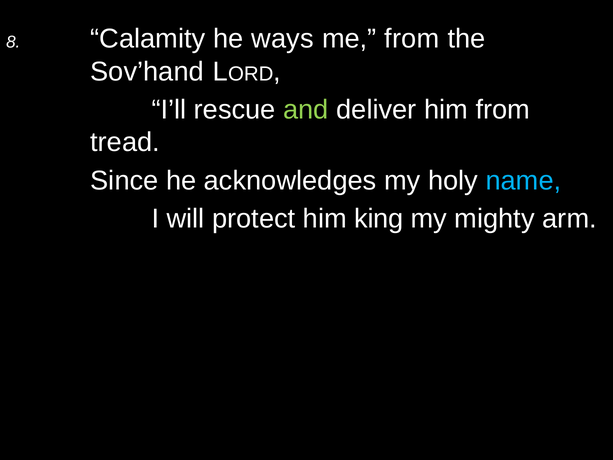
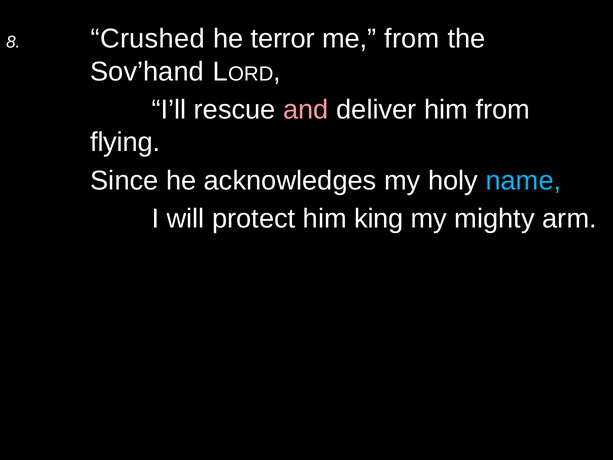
Calamity: Calamity -> Crushed
ways: ways -> terror
and colour: light green -> pink
tread: tread -> flying
